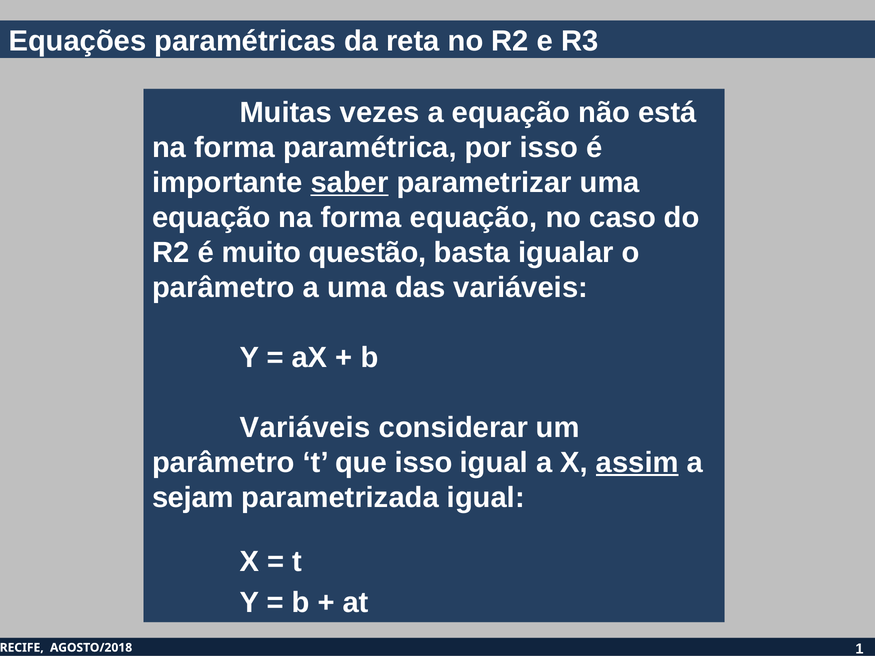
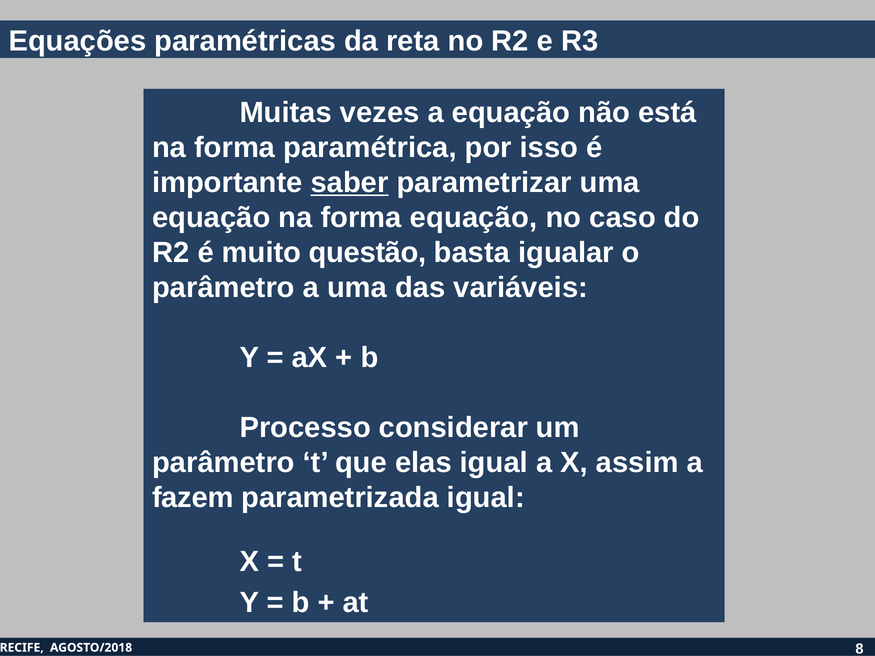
Variáveis at (305, 428): Variáveis -> Processo
que isso: isso -> elas
assim underline: present -> none
sejam: sejam -> fazem
1: 1 -> 8
